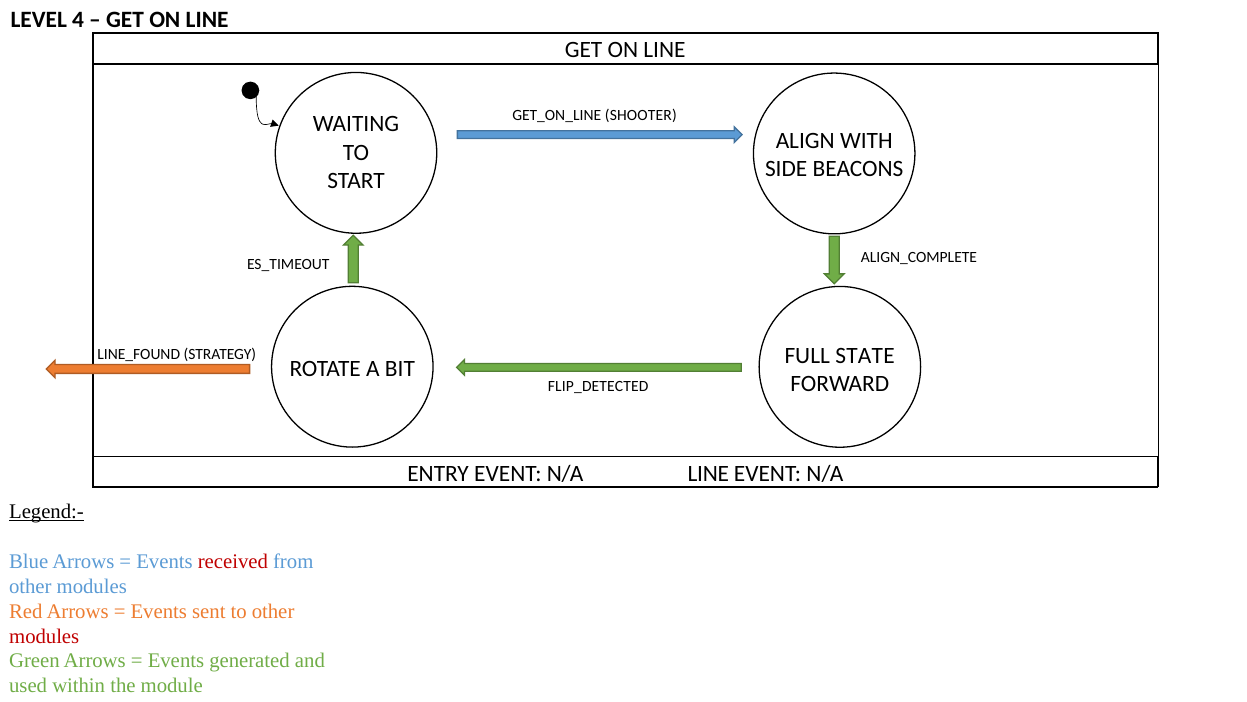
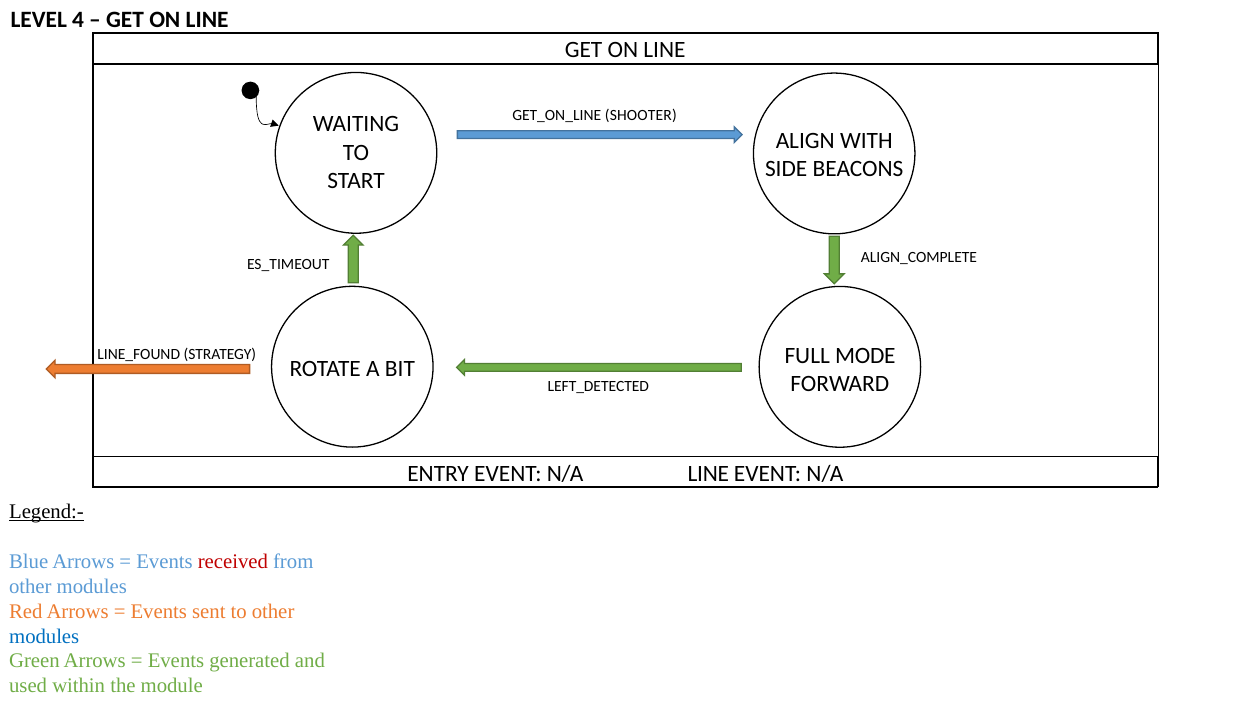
STATE: STATE -> MODE
FLIP_DETECTED: FLIP_DETECTED -> LEFT_DETECTED
modules at (44, 636) colour: red -> blue
